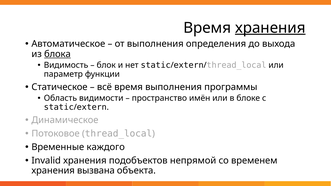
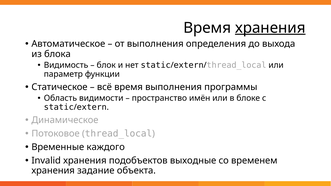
блока underline: present -> none
непрямой: непрямой -> выходные
вызвана: вызвана -> задание
